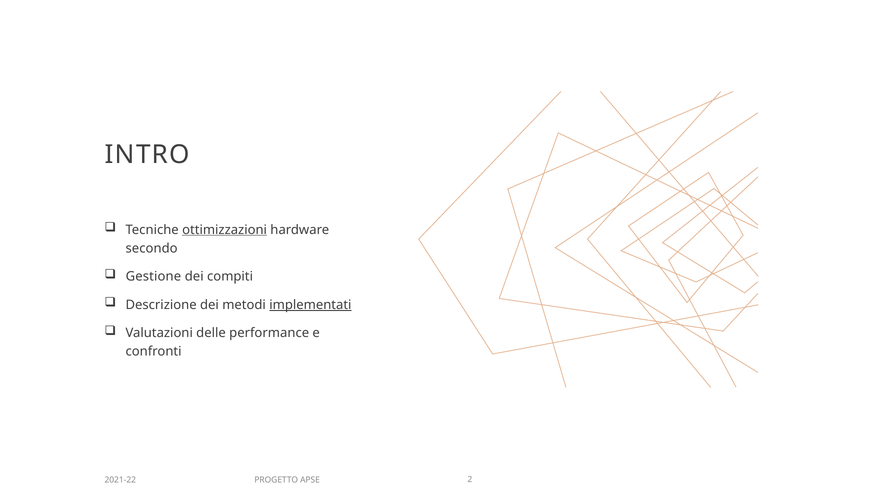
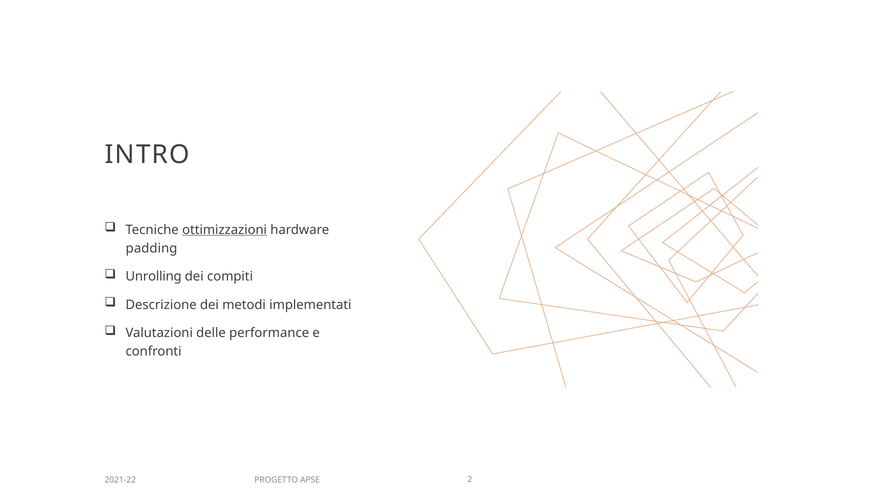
secondo: secondo -> padding
Gestione: Gestione -> Unrolling
implementati underline: present -> none
